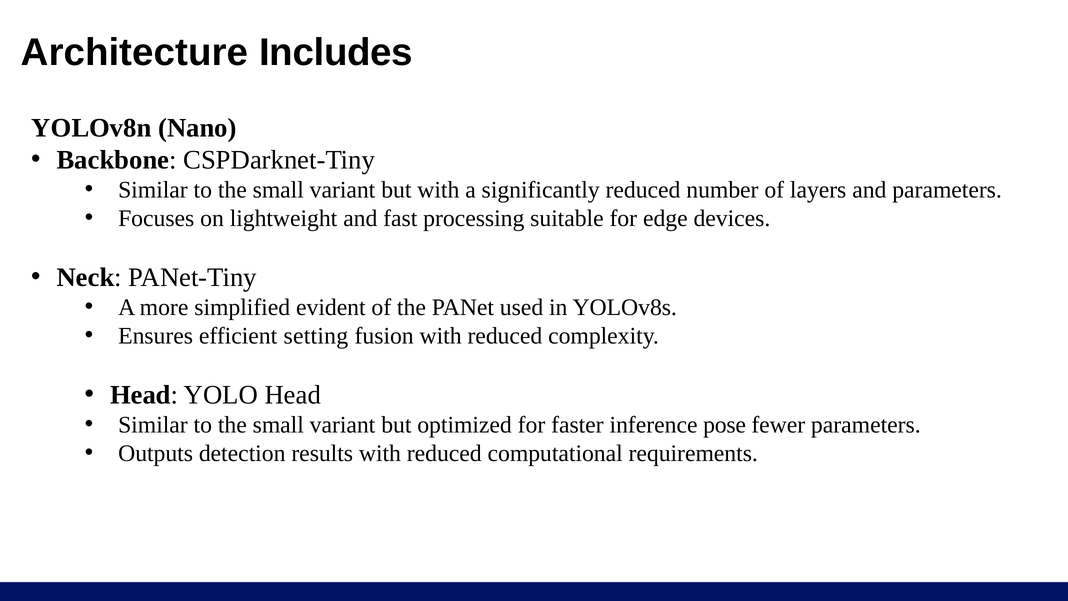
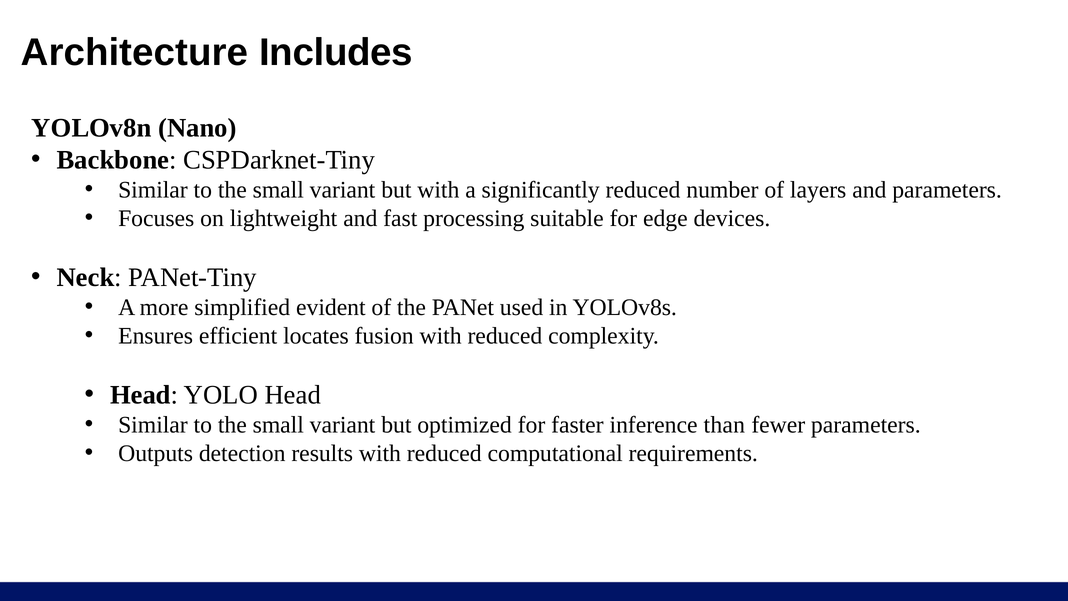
setting: setting -> locates
pose: pose -> than
